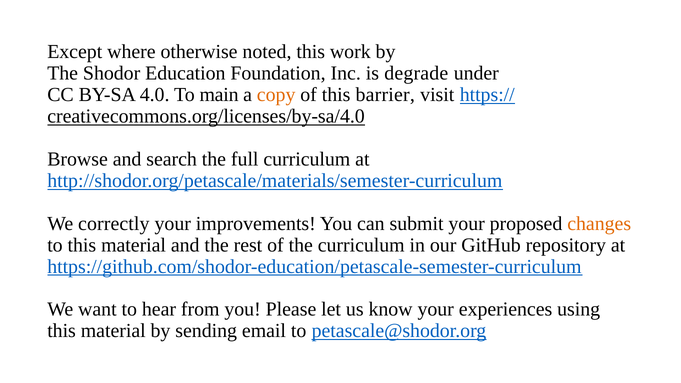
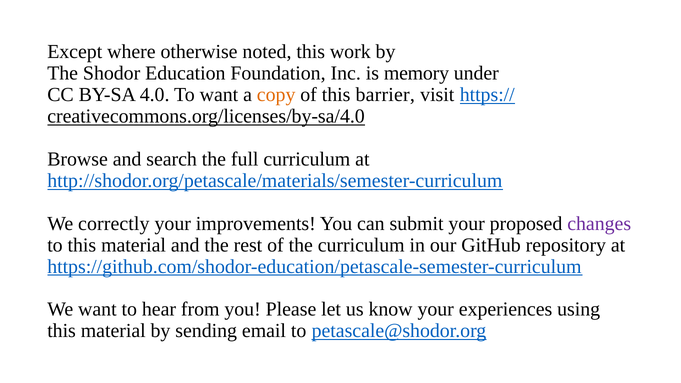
degrade: degrade -> memory
To main: main -> want
changes colour: orange -> purple
